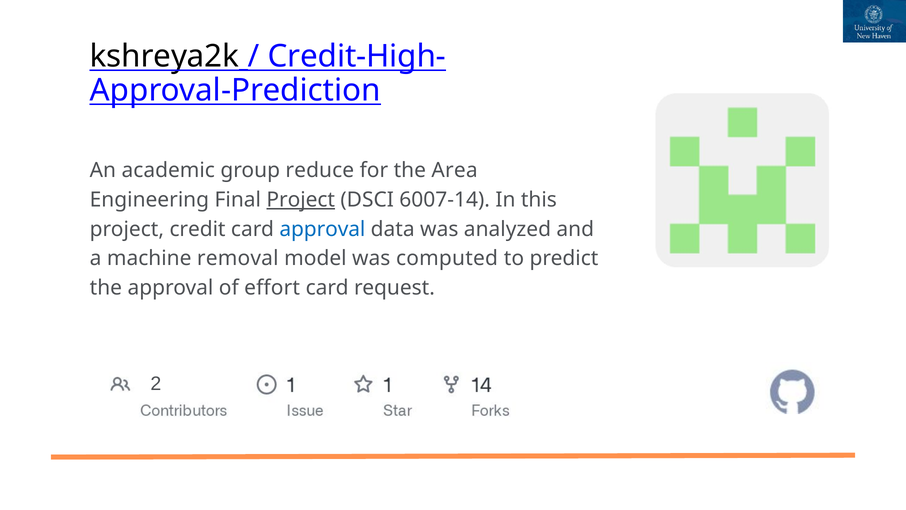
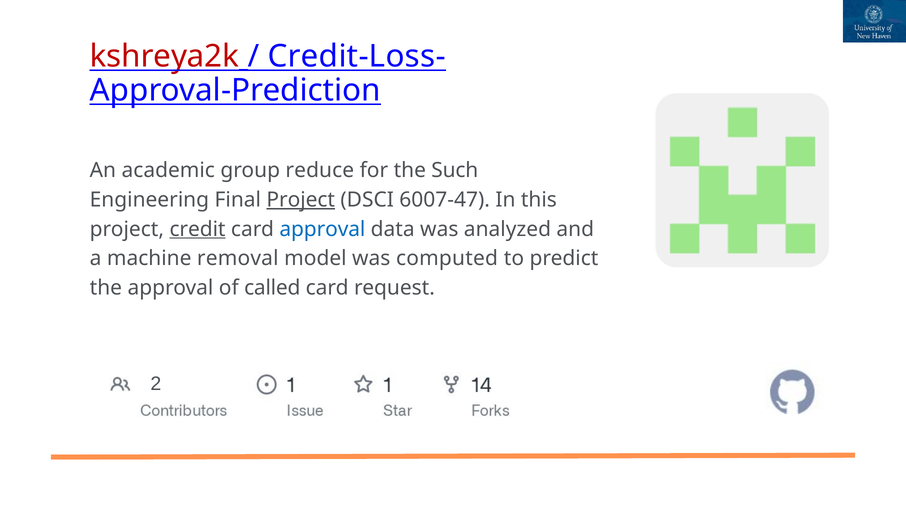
kshreya2k colour: black -> red
Credit-High-: Credit-High- -> Credit-Loss-
Area: Area -> Such
6007-14: 6007-14 -> 6007-47
credit underline: none -> present
effort: effort -> called
